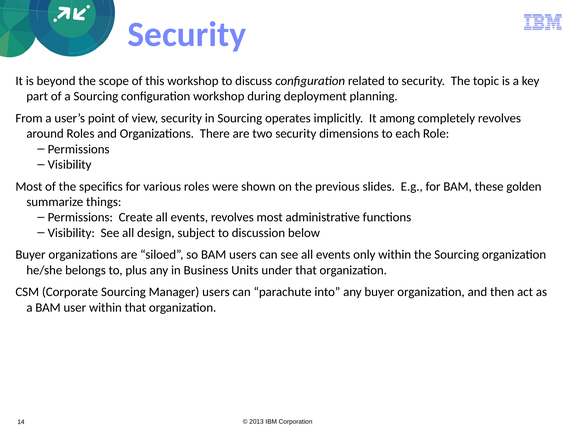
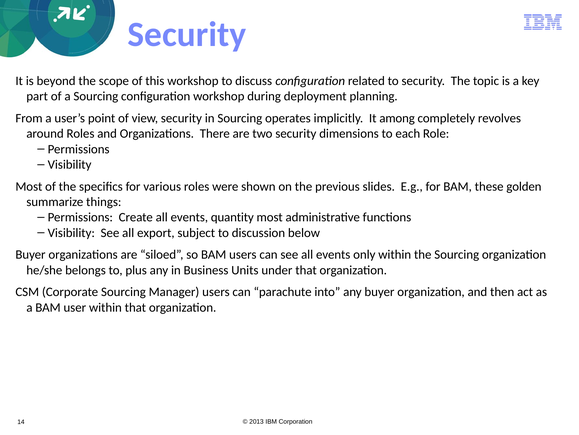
events revolves: revolves -> quantity
design: design -> export
